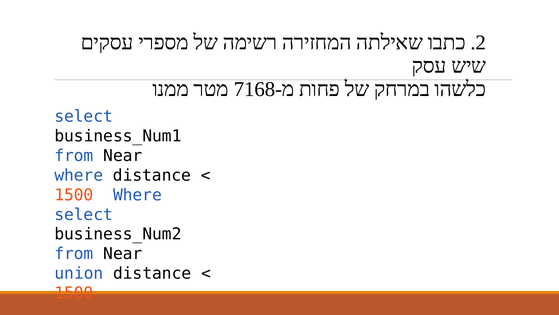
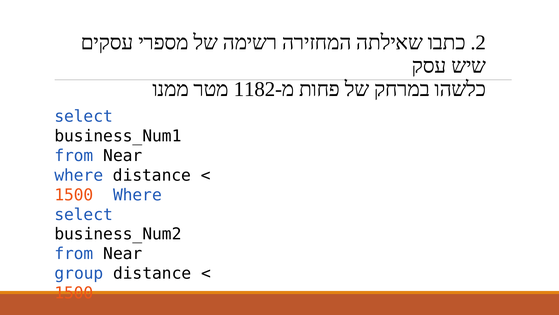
7168: 7168 -> 1182
union: union -> group
